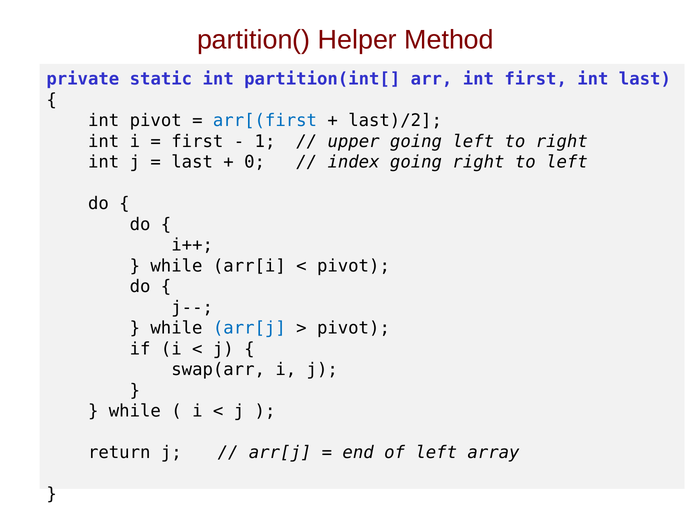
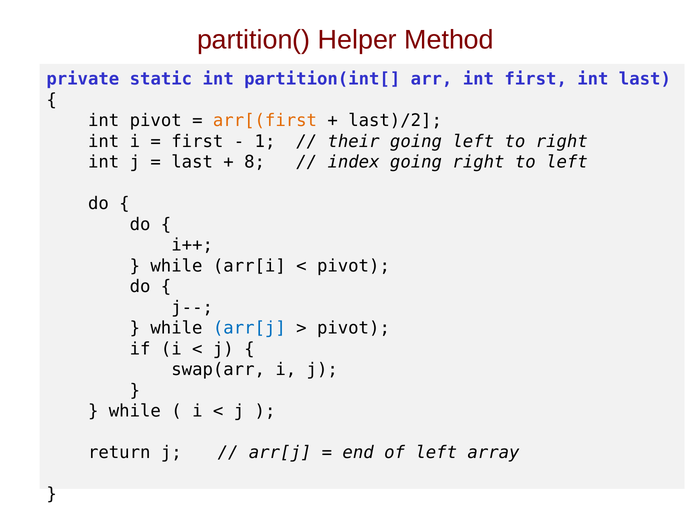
arr[(first colour: blue -> orange
upper: upper -> their
0: 0 -> 8
